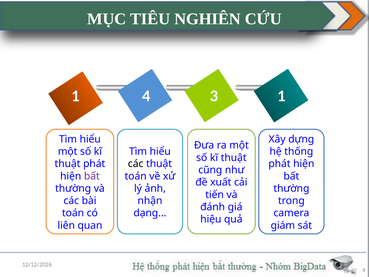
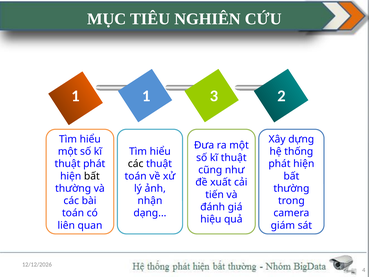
1 4: 4 -> 1
3 1: 1 -> 2
bất at (92, 176) colour: purple -> black
